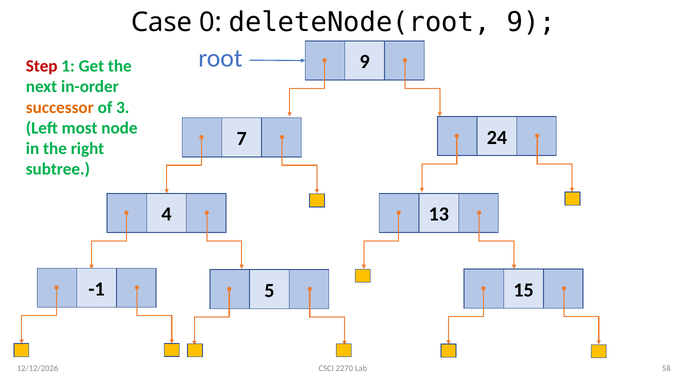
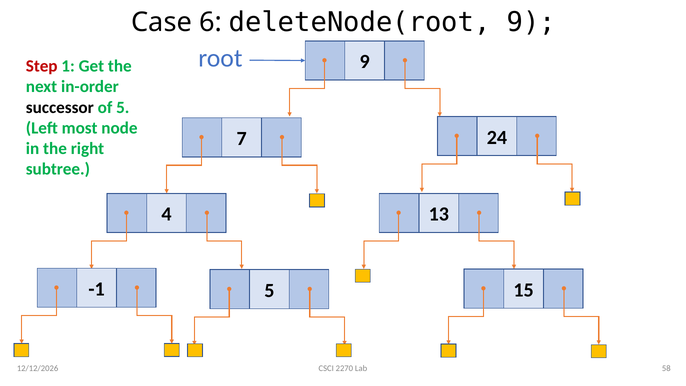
0: 0 -> 6
successor colour: orange -> black
of 3: 3 -> 5
